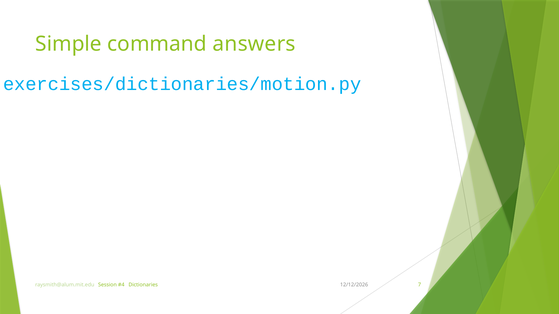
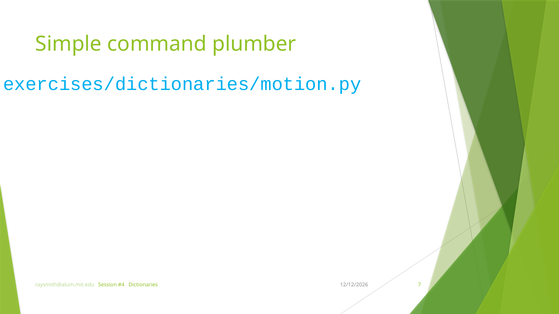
answers: answers -> plumber
